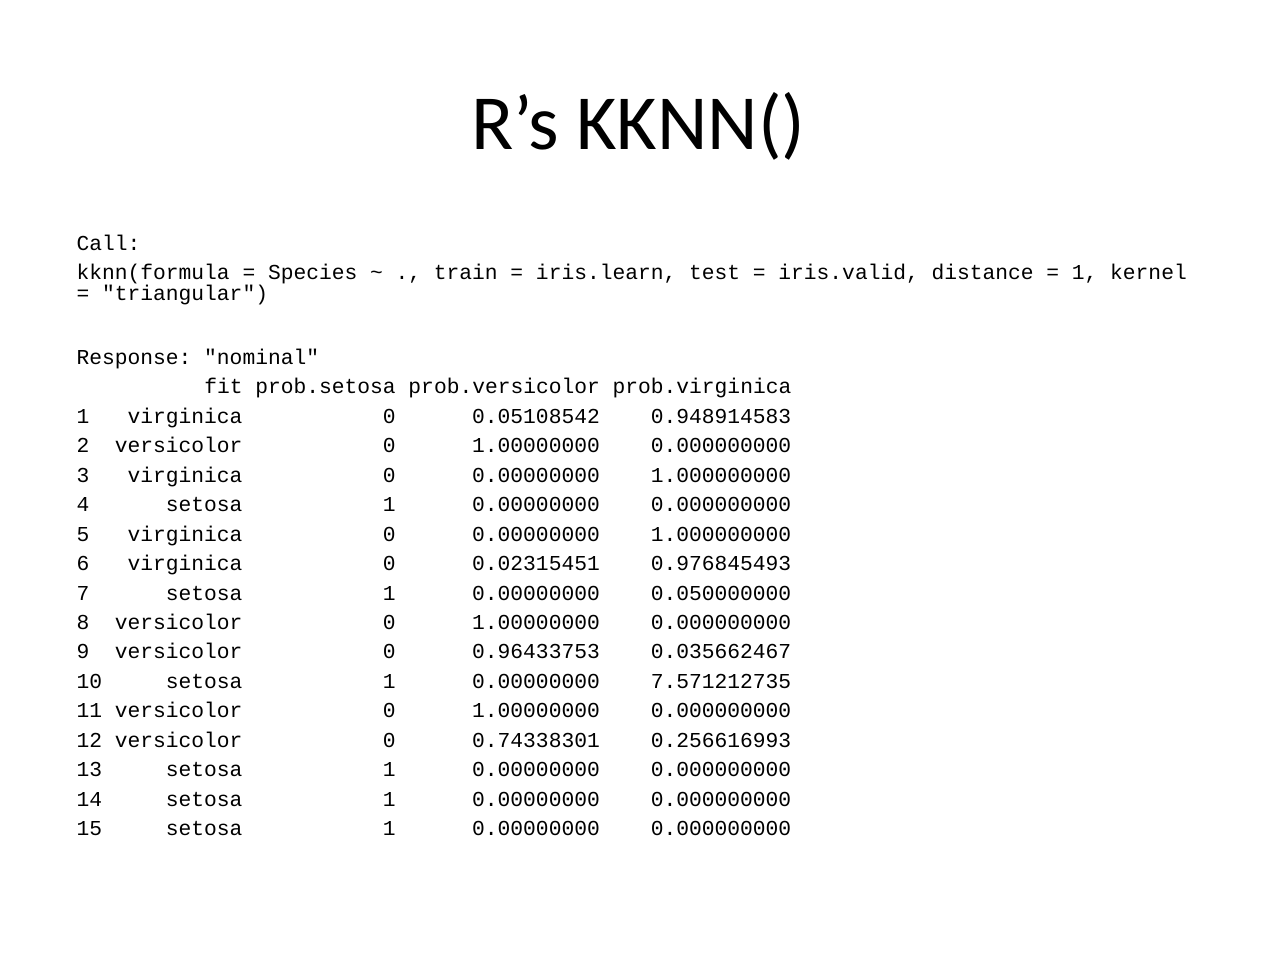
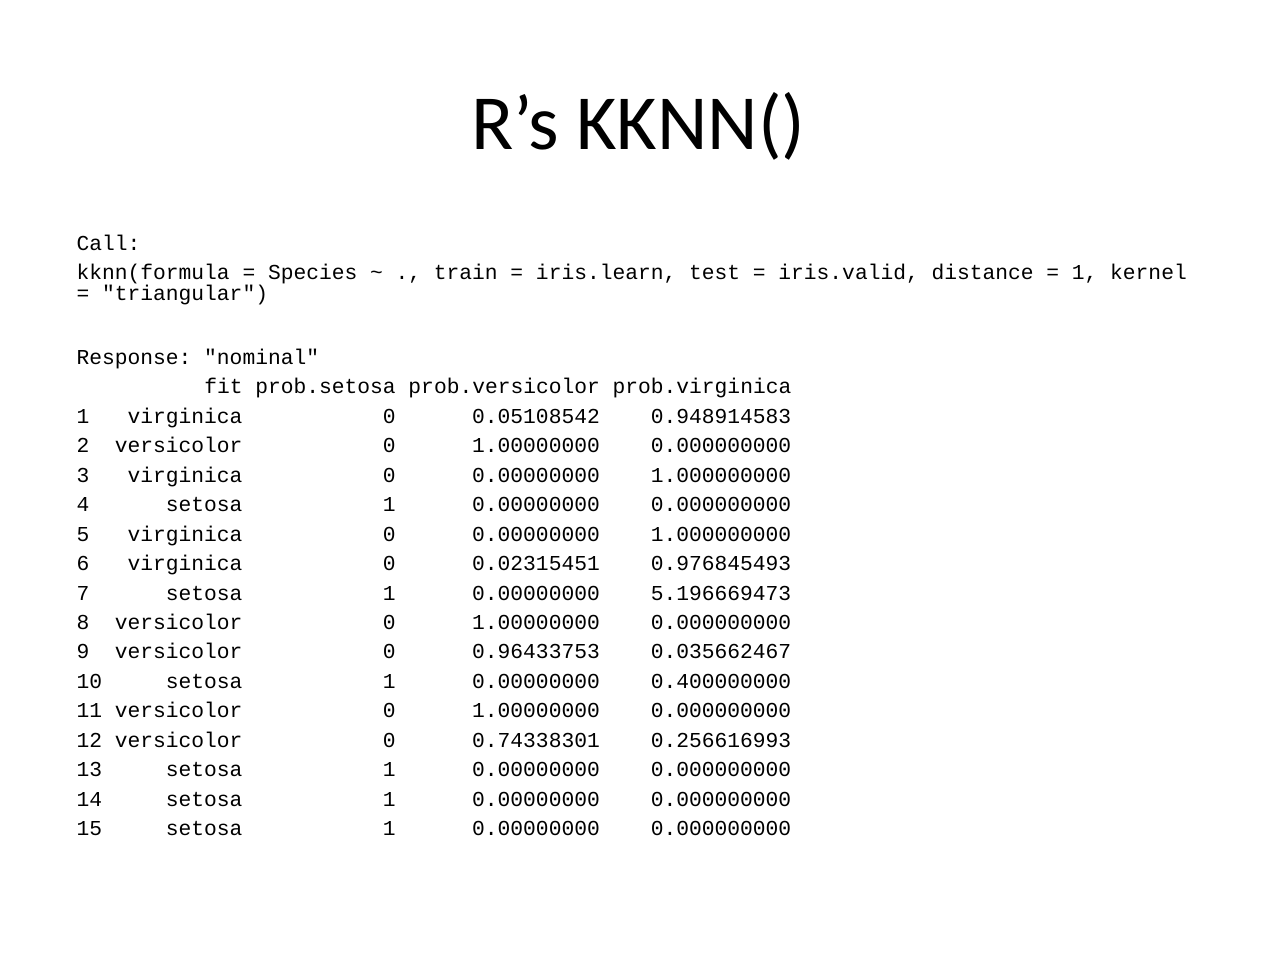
0.050000000: 0.050000000 -> 5.196669473
7.571212735: 7.571212735 -> 0.400000000
